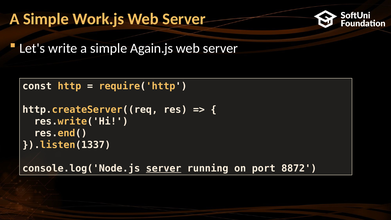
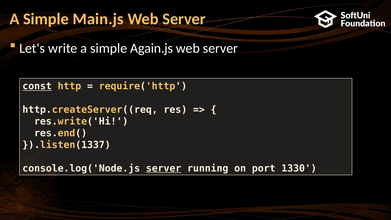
Work.js: Work.js -> Main.js
const underline: none -> present
8872: 8872 -> 1330
